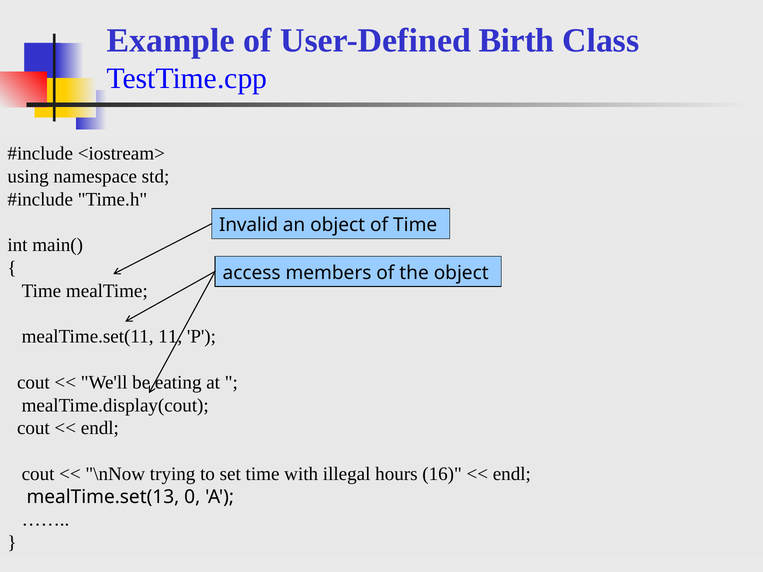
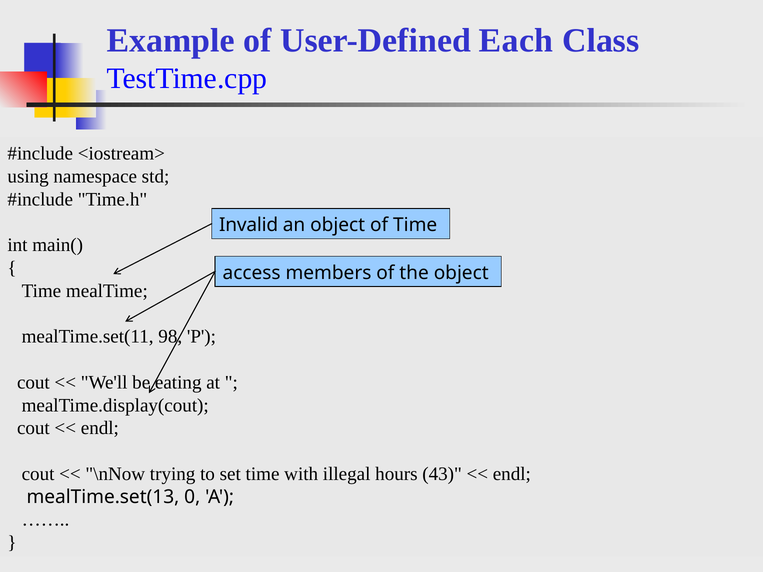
Birth: Birth -> Each
11: 11 -> 98
16: 16 -> 43
